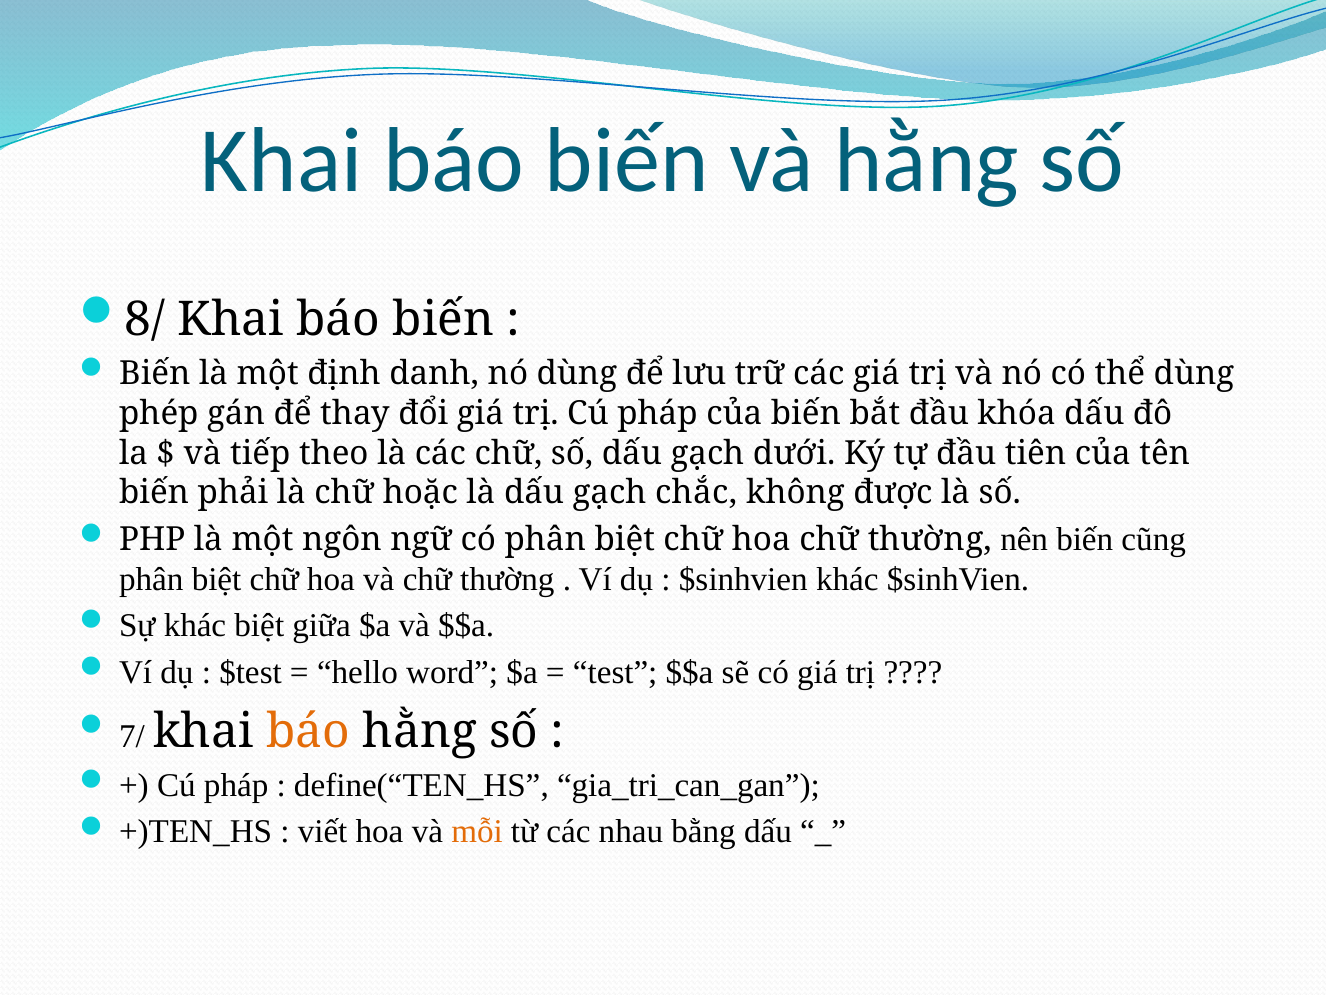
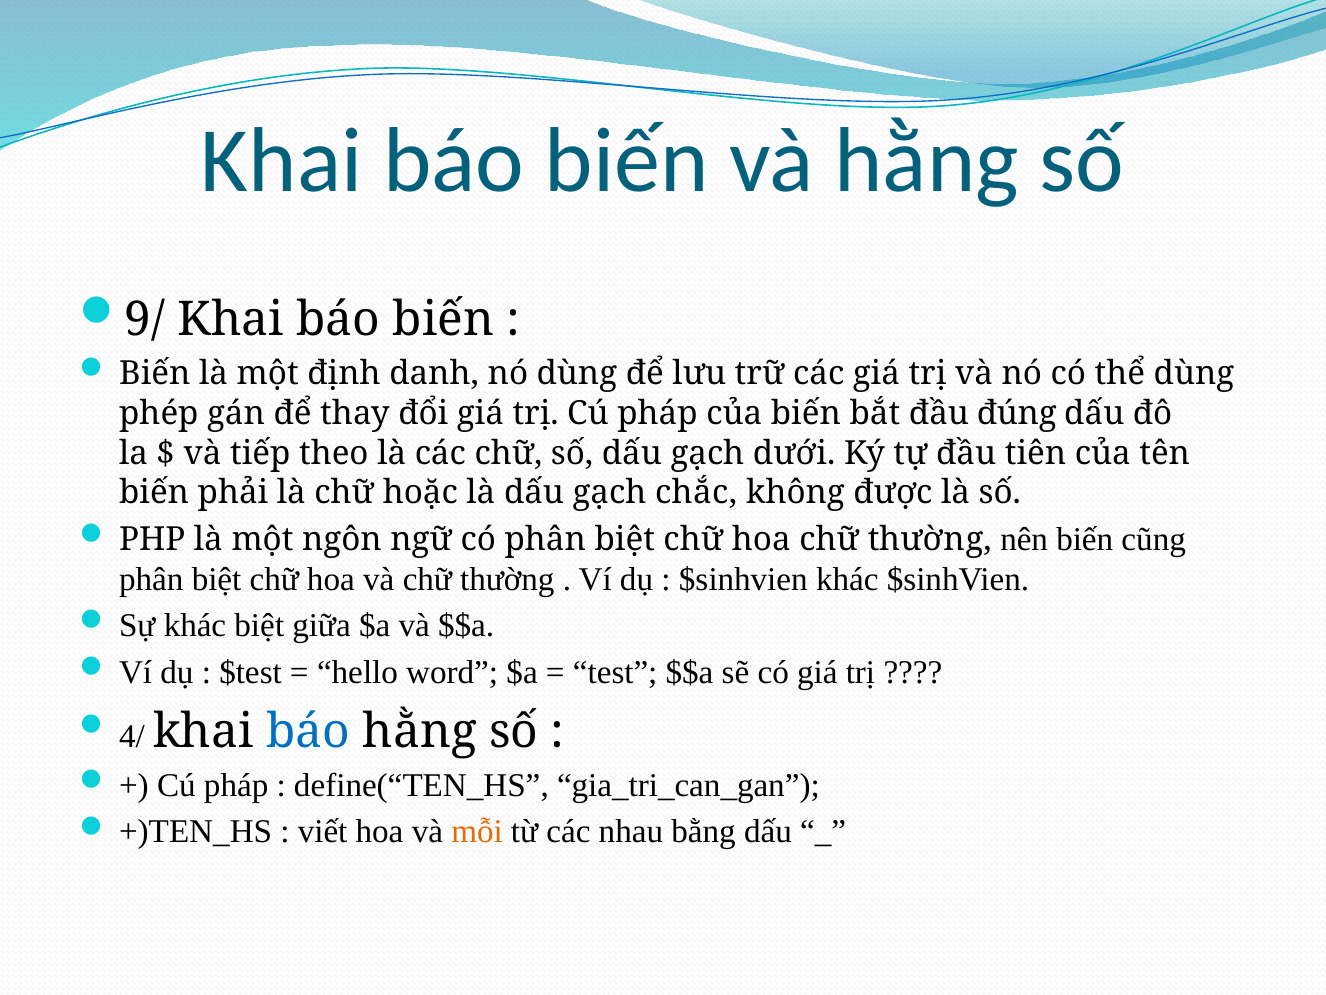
8/: 8/ -> 9/
khóa: khóa -> đúng
7/: 7/ -> 4/
báo at (308, 731) colour: orange -> blue
